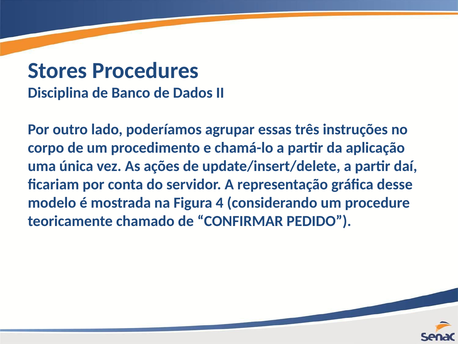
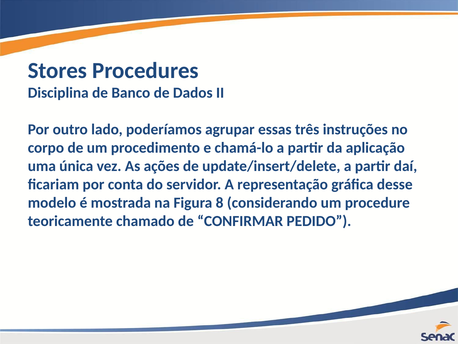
4: 4 -> 8
